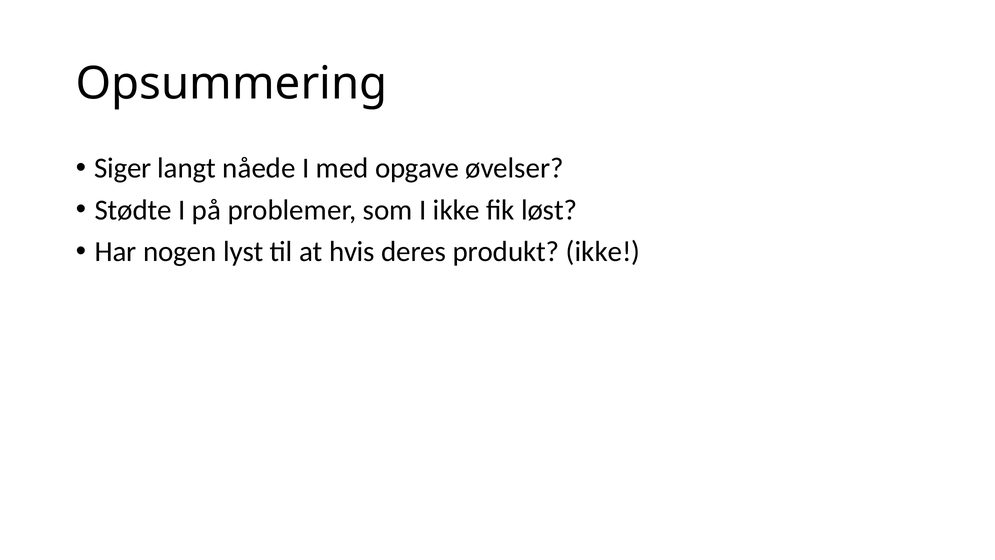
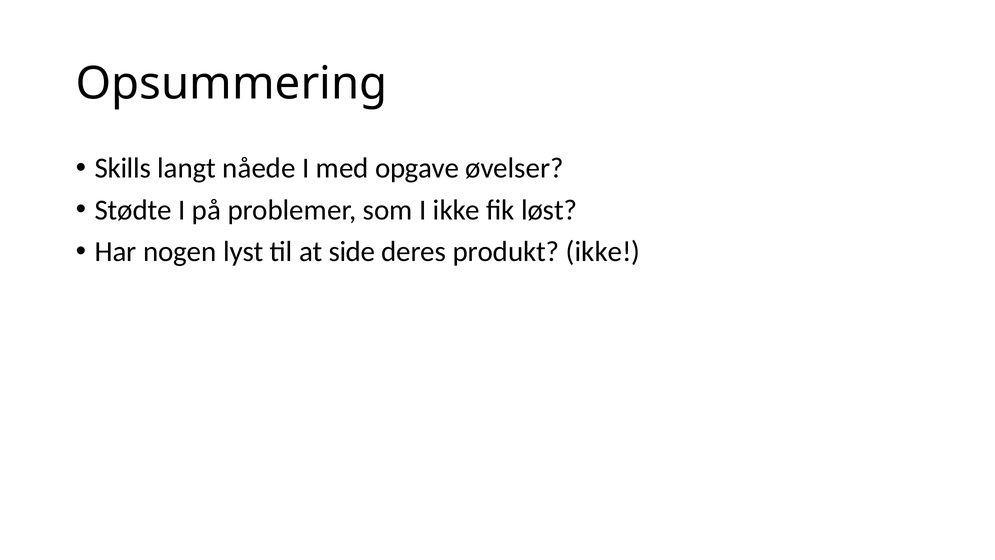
Siger: Siger -> Skills
hvis: hvis -> side
